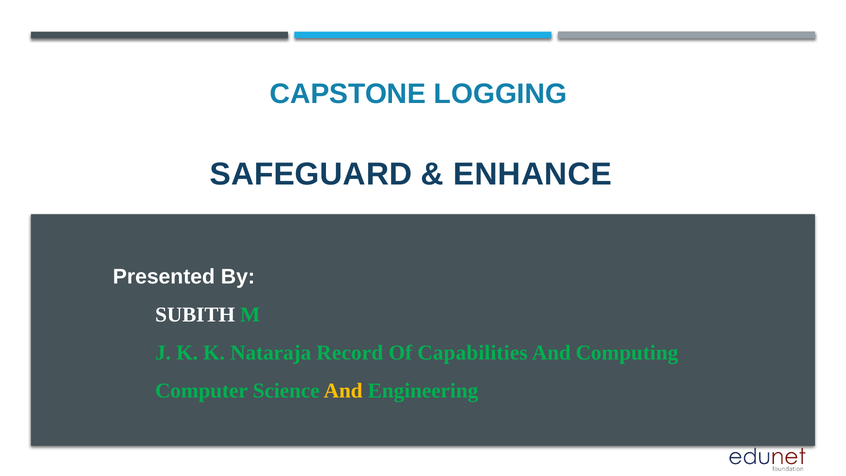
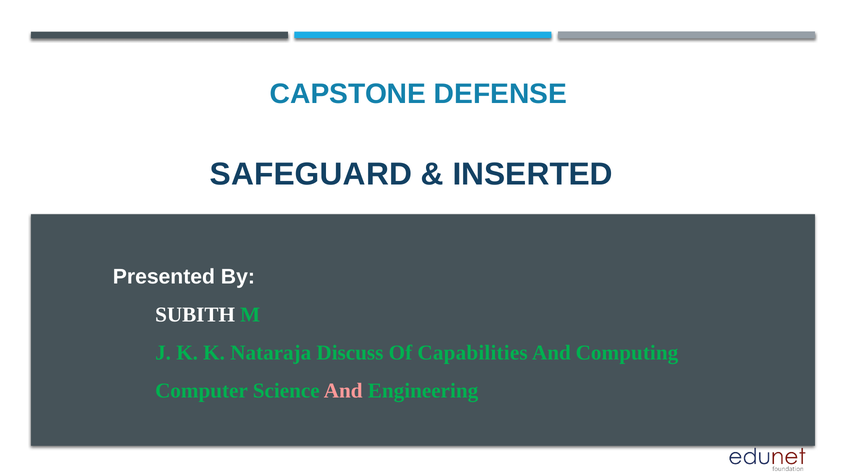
LOGGING: LOGGING -> DEFENSE
ENHANCE: ENHANCE -> INSERTED
Record: Record -> Discuss
And at (343, 391) colour: yellow -> pink
